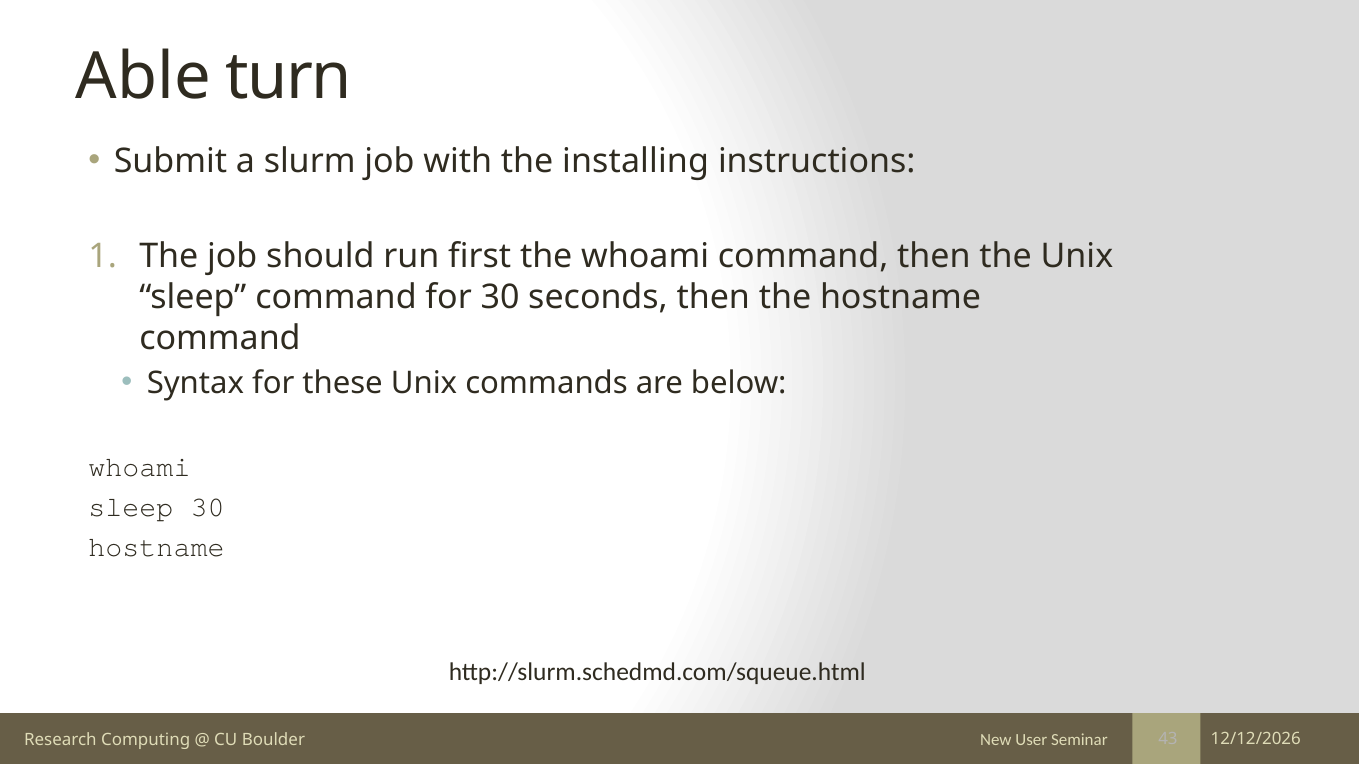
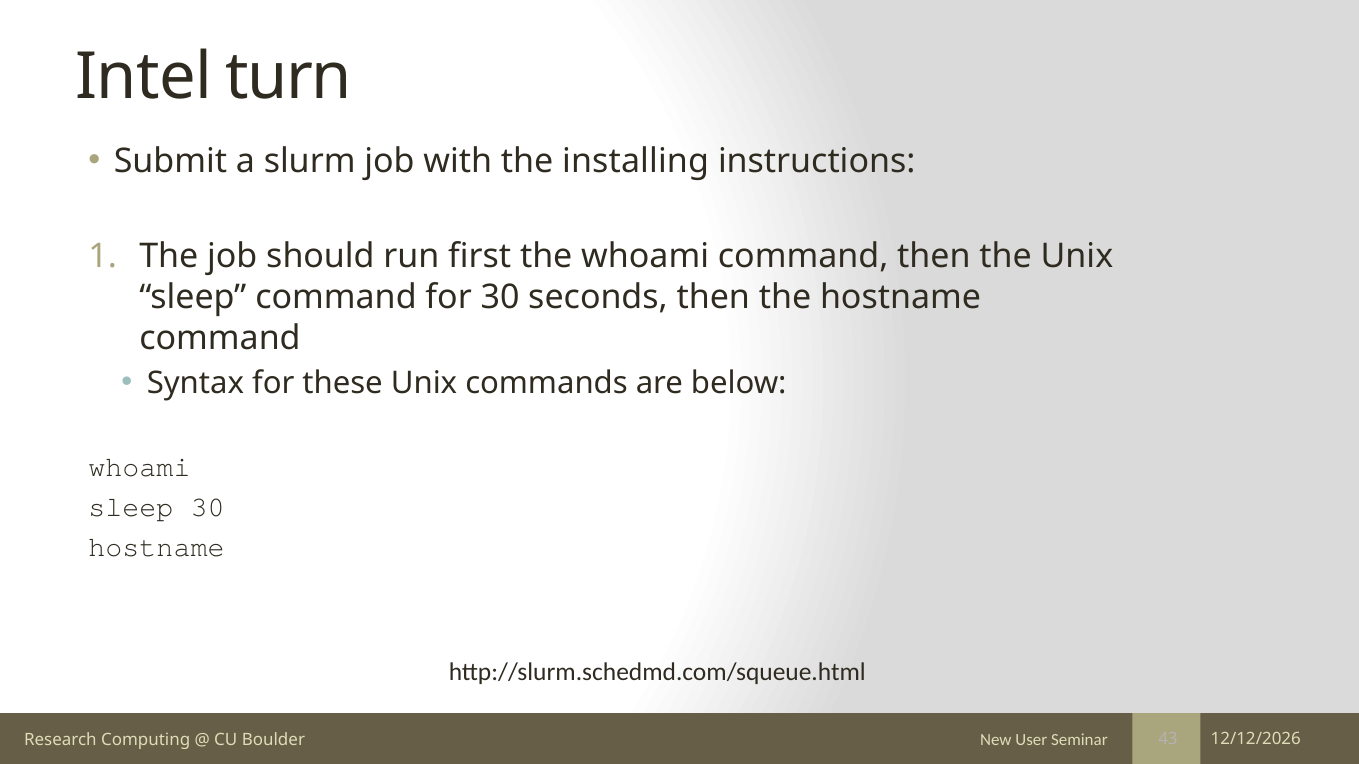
Able: Able -> Intel
